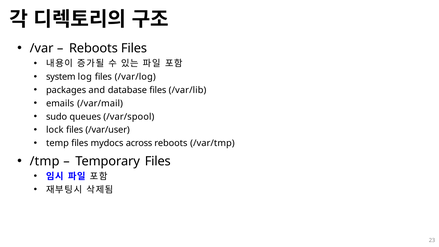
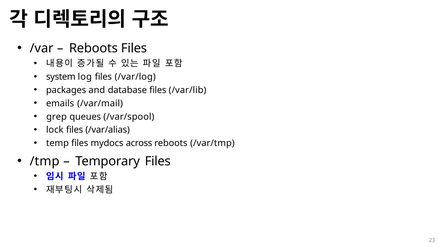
sudo: sudo -> grep
/var/user: /var/user -> /var/alias
